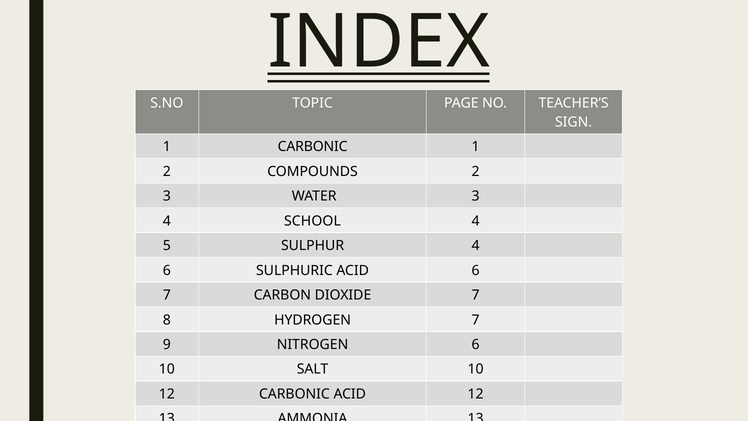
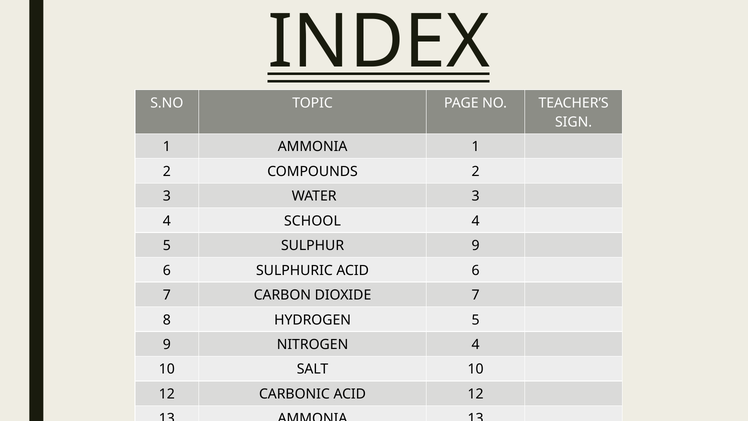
1 CARBONIC: CARBONIC -> AMMONIA
SULPHUR 4: 4 -> 9
HYDROGEN 7: 7 -> 5
NITROGEN 6: 6 -> 4
